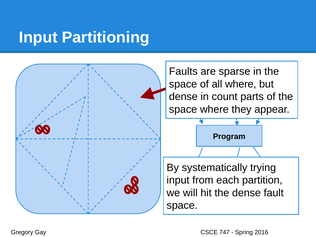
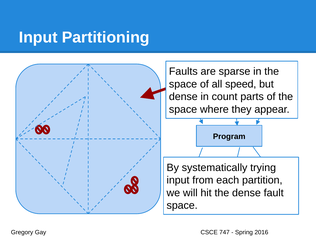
all where: where -> speed
